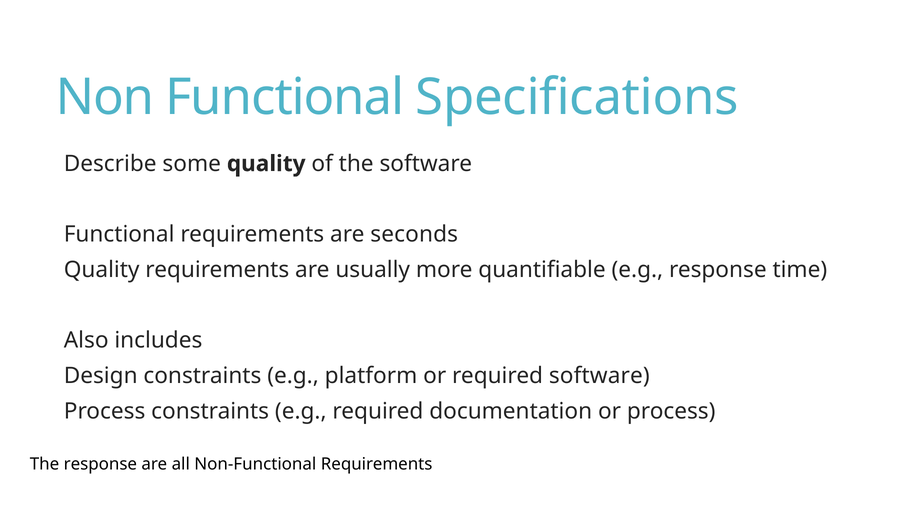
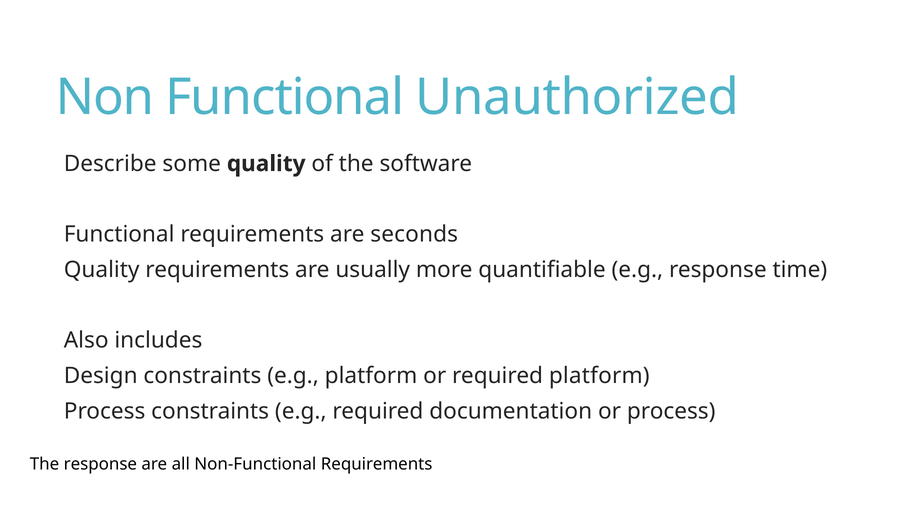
Specifications: Specifications -> Unauthorized
required software: software -> platform
